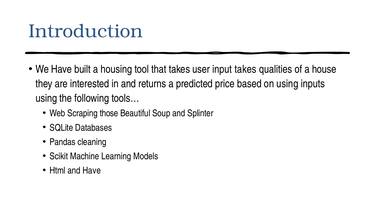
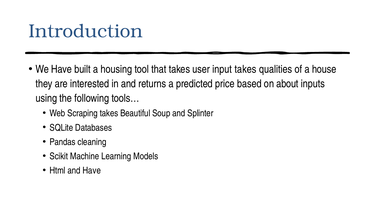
on using: using -> about
Scraping those: those -> takes
